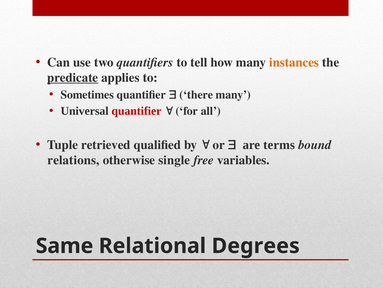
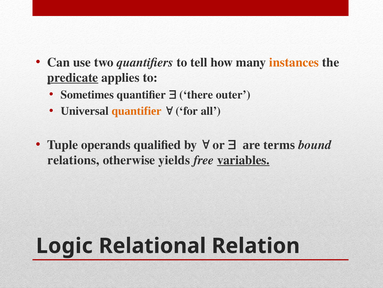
there many: many -> outer
quantifier at (136, 111) colour: red -> orange
retrieved: retrieved -> operands
single: single -> yields
variables underline: none -> present
Same: Same -> Logic
Degrees: Degrees -> Relation
